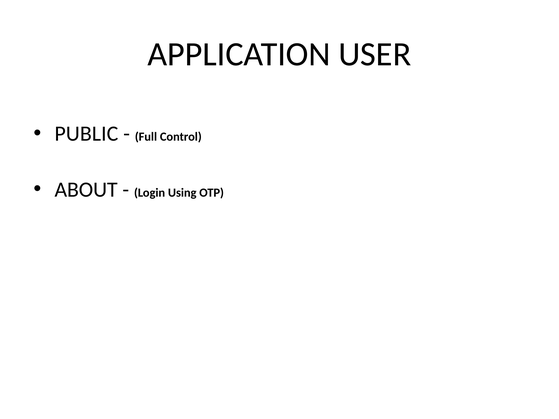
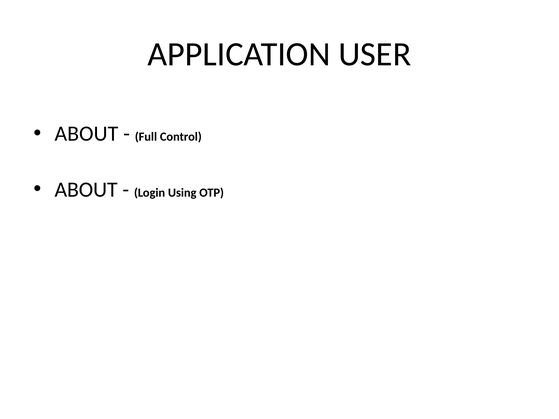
PUBLIC at (86, 134): PUBLIC -> ABOUT
